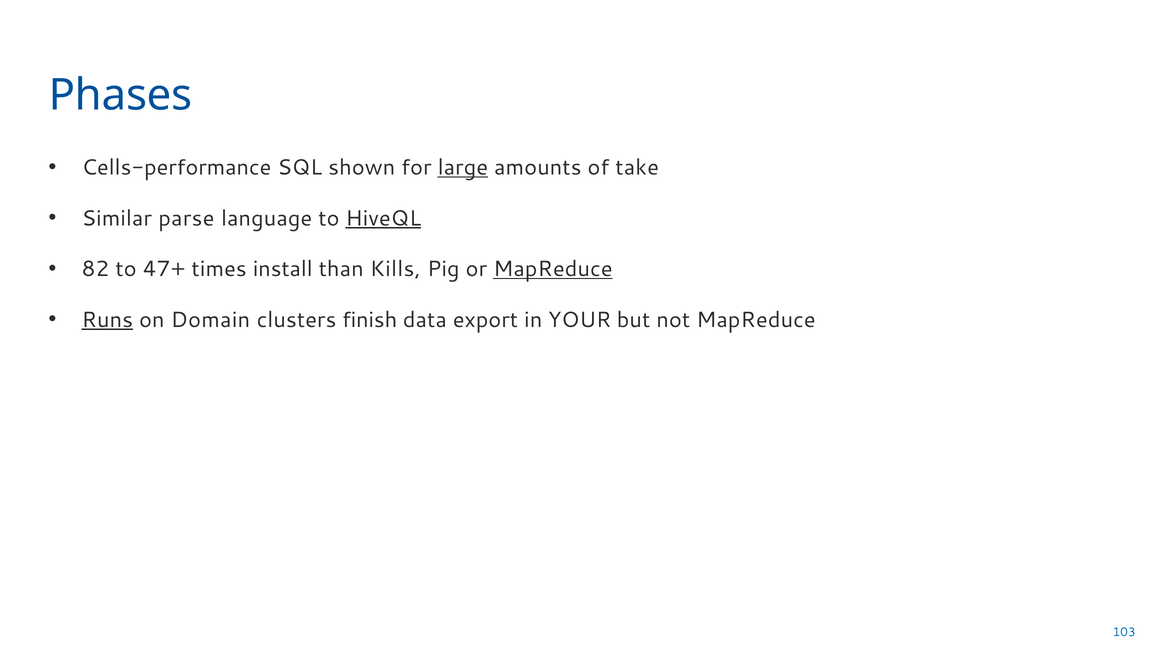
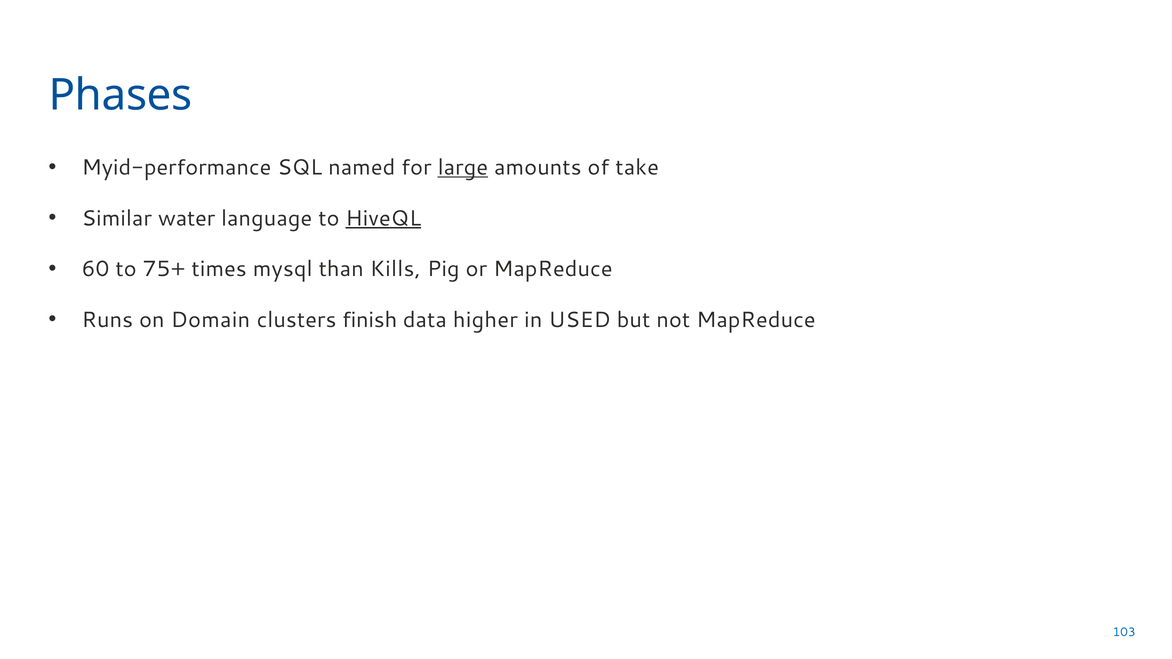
Cells-performance: Cells-performance -> Myid-performance
shown: shown -> named
parse: parse -> water
82: 82 -> 60
47+: 47+ -> 75+
install: install -> mysql
MapReduce at (553, 269) underline: present -> none
Runs underline: present -> none
export: export -> higher
YOUR: YOUR -> USED
